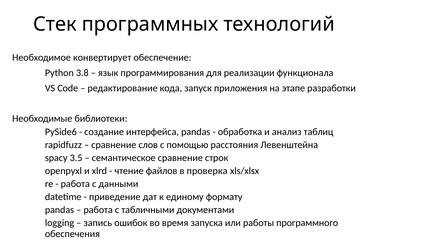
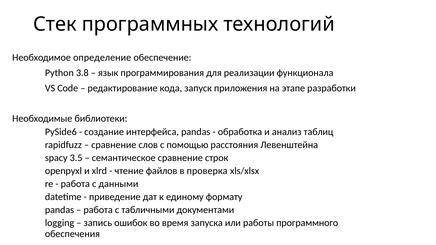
конвертирует: конвертирует -> определение
